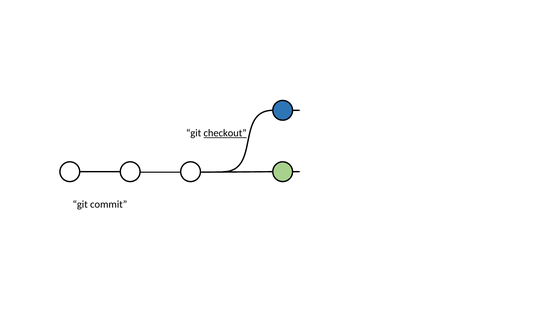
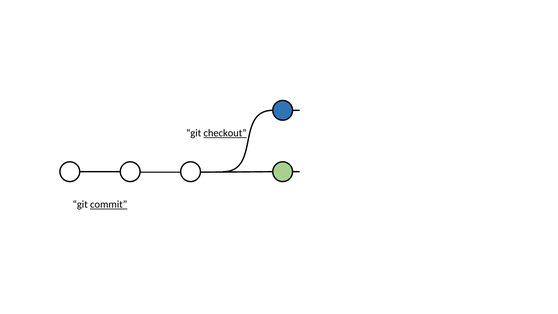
commit underline: none -> present
